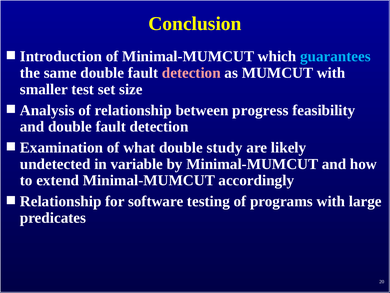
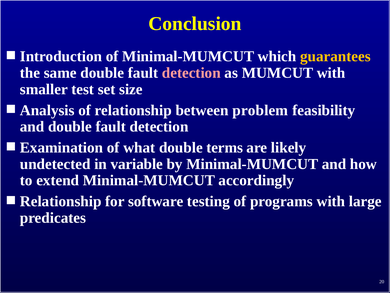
guarantees colour: light blue -> yellow
progress: progress -> problem
study: study -> terms
